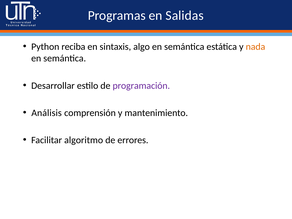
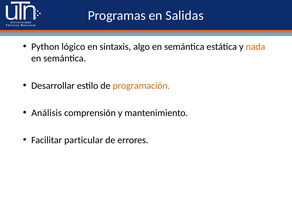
reciba: reciba -> lógico
programación colour: purple -> orange
algoritmo: algoritmo -> particular
